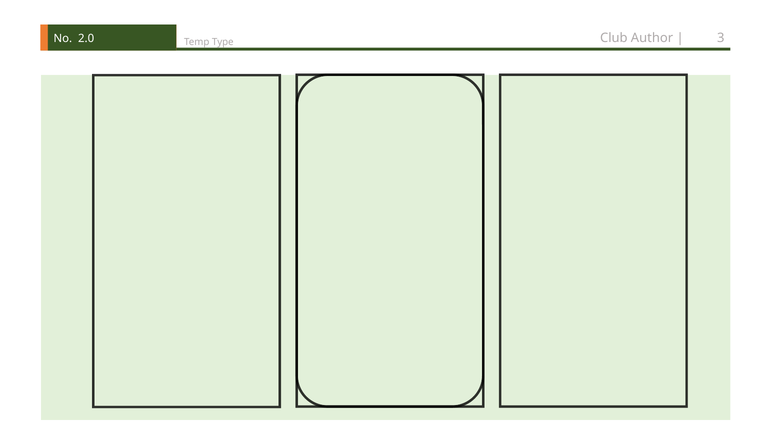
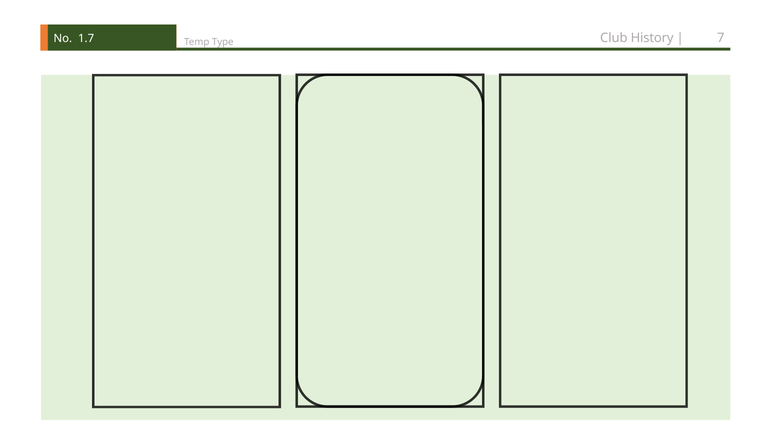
Author: Author -> History
3: 3 -> 7
2.0: 2.0 -> 1.7
